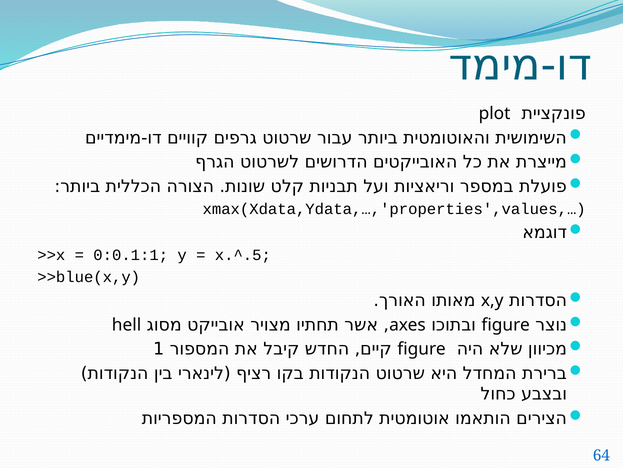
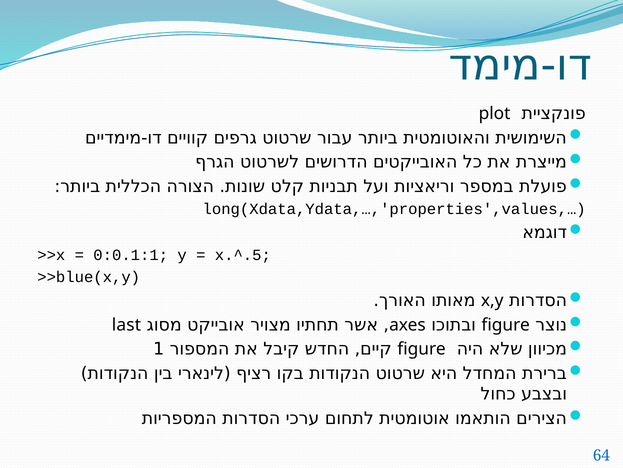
xmax(Xdata,Ydata,…,'properties',values,…: xmax(Xdata,Ydata,…,'properties',values,… -> long(Xdata,Ydata,…,'properties',values,…
hell: hell -> last
